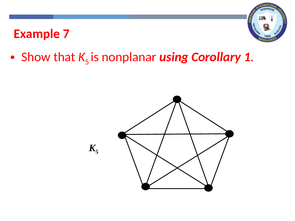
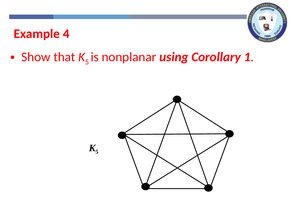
7: 7 -> 4
